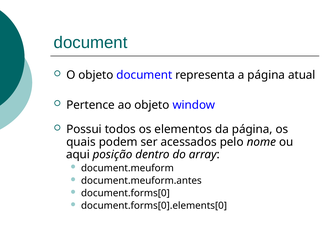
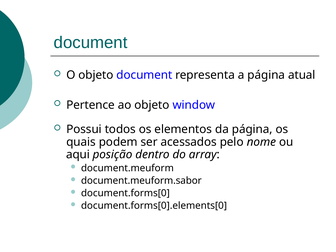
document.meuform.antes: document.meuform.antes -> document.meuform.sabor
